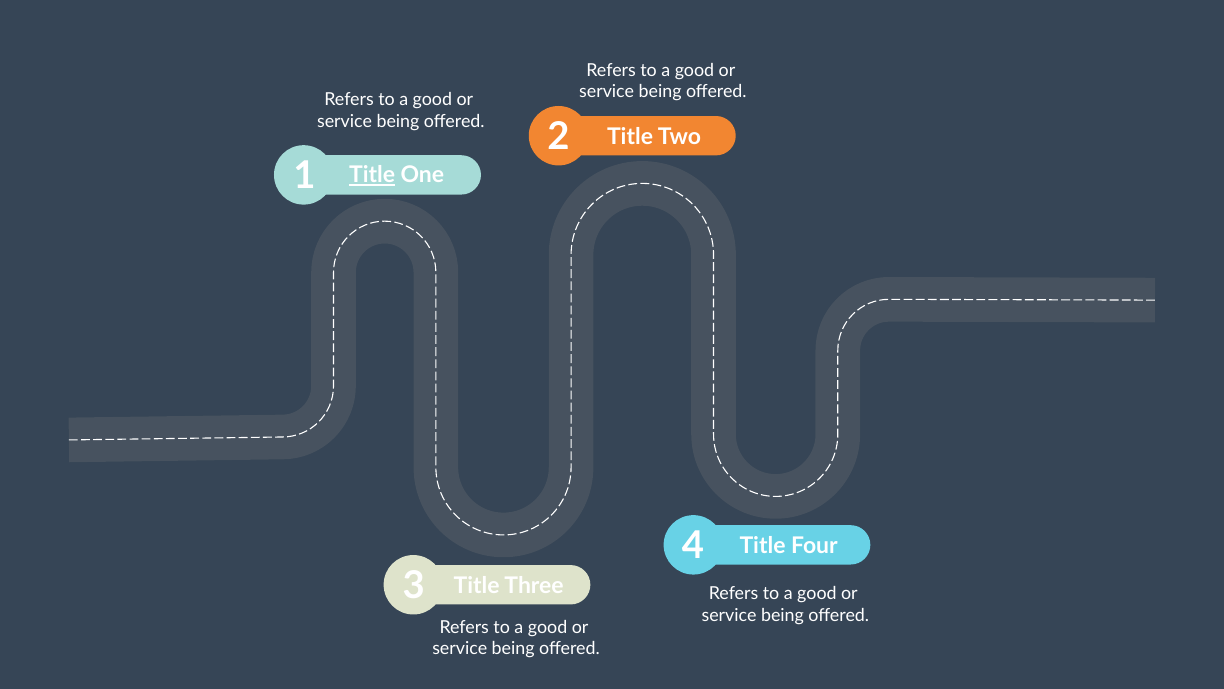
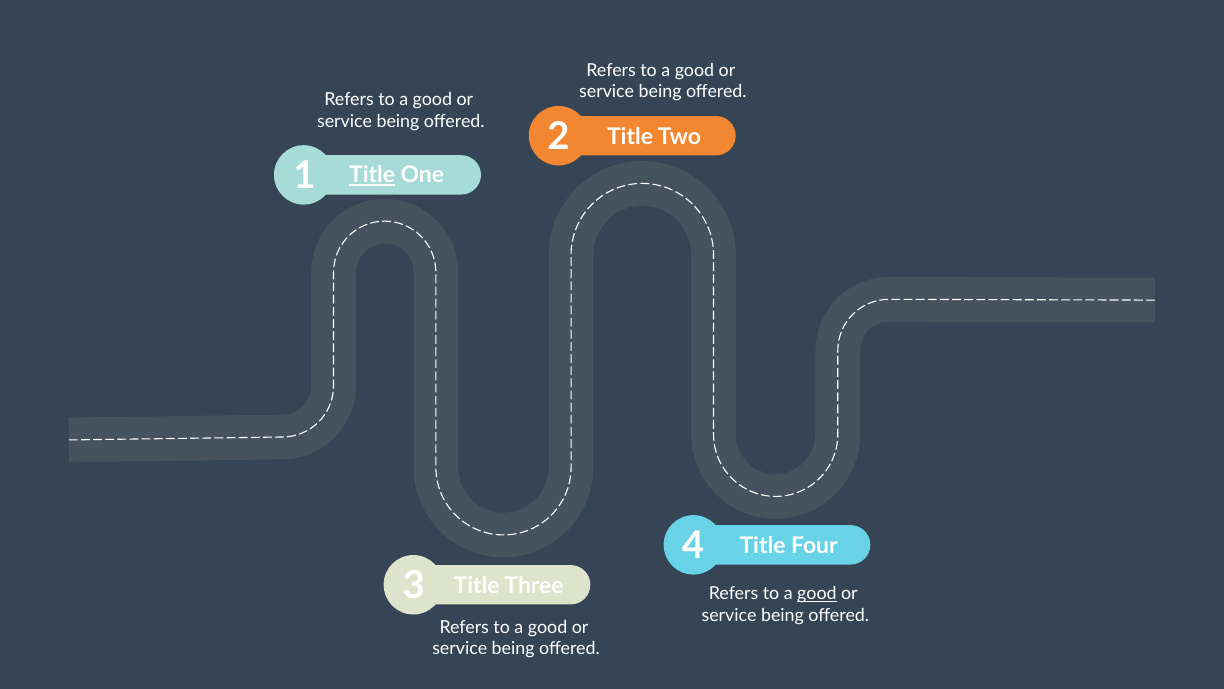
good at (817, 593) underline: none -> present
